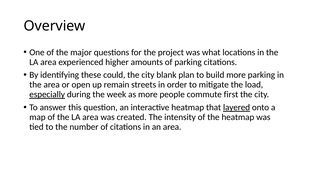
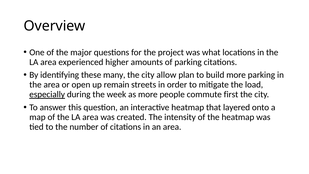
could: could -> many
blank: blank -> allow
layered underline: present -> none
